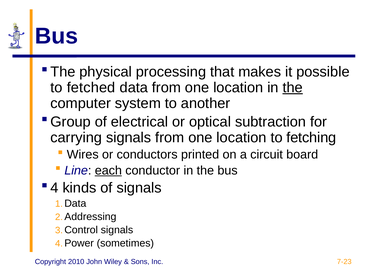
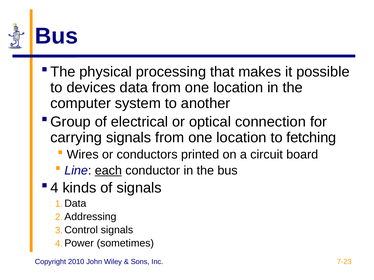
fetched: fetched -> devices
the at (293, 88) underline: present -> none
subtraction: subtraction -> connection
